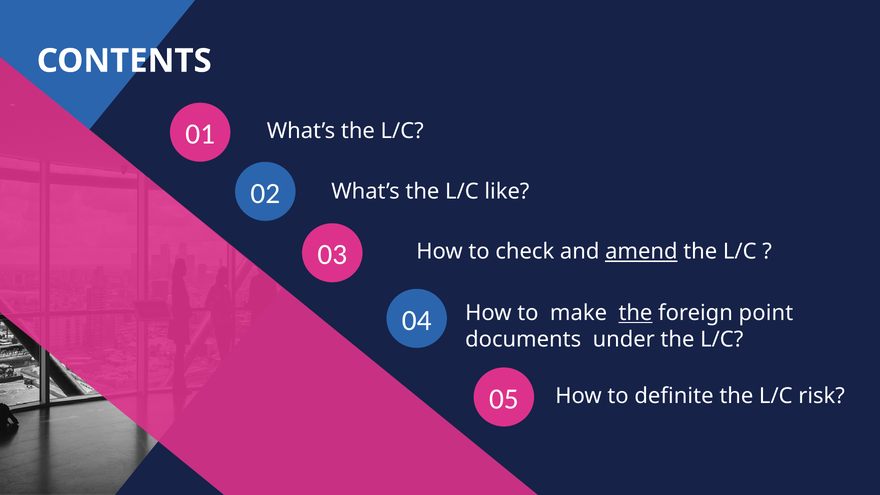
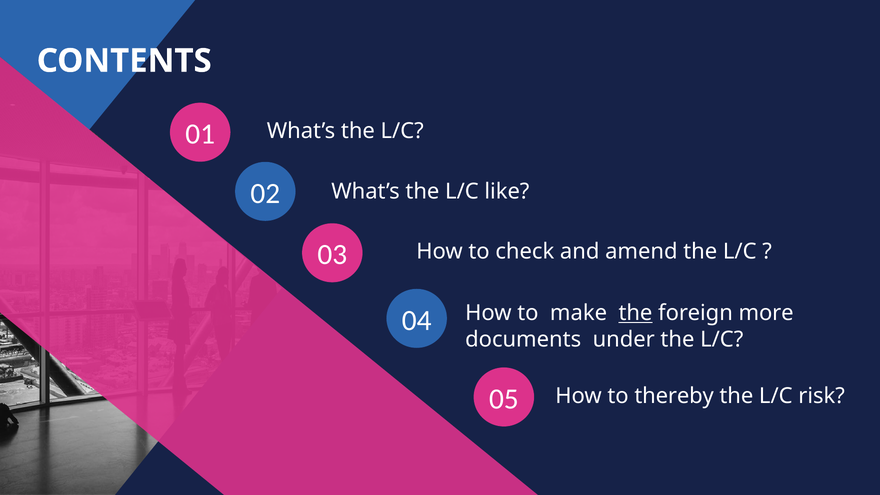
amend underline: present -> none
point: point -> more
definite: definite -> thereby
